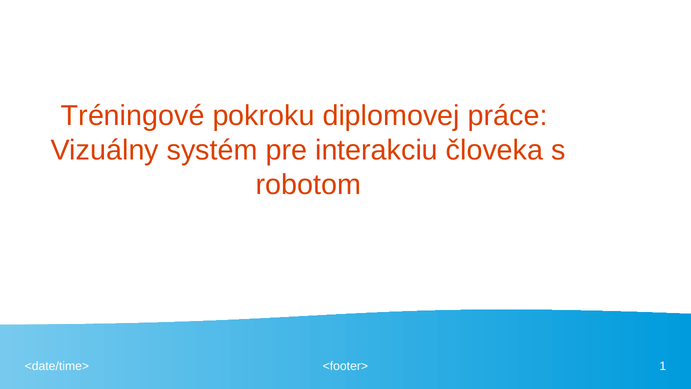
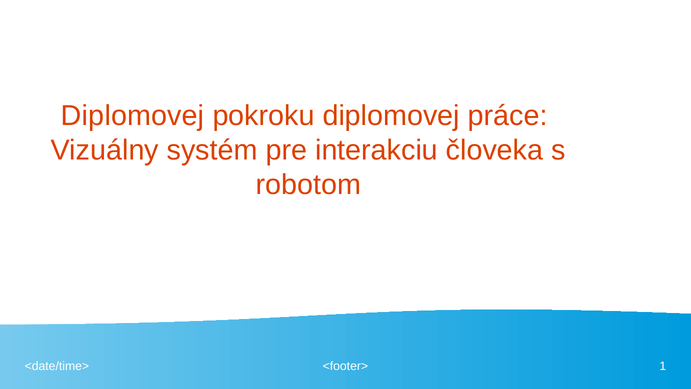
Tréningové at (133, 116): Tréningové -> Diplomovej
